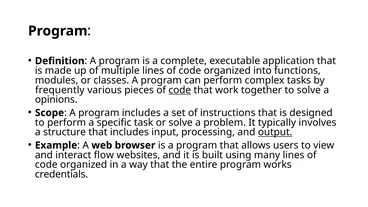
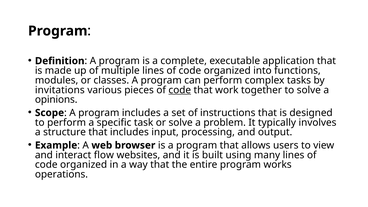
frequently: frequently -> invitations
output underline: present -> none
credentials: credentials -> operations
